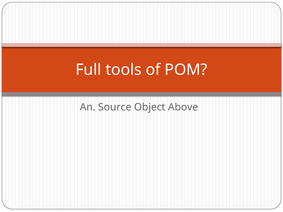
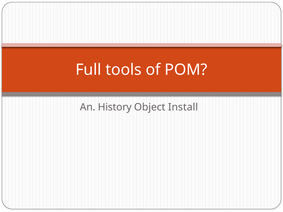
Source: Source -> History
Above: Above -> Install
